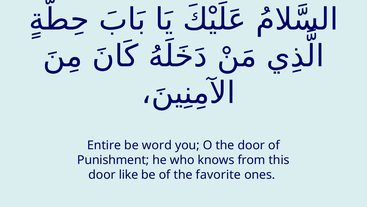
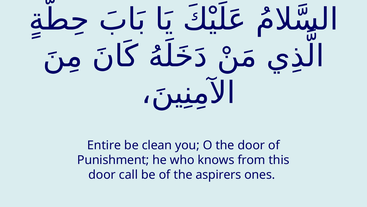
word: word -> clean
like: like -> call
favorite: favorite -> aspirers
